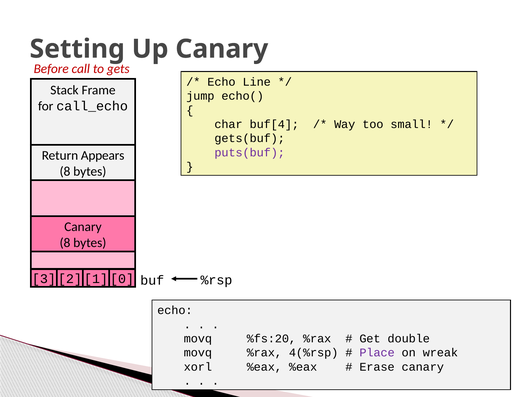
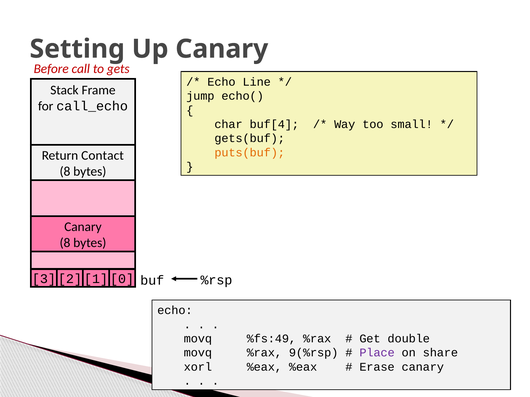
puts(buf colour: purple -> orange
Appears: Appears -> Contact
%fs:20: %fs:20 -> %fs:49
4(%rsp: 4(%rsp -> 9(%rsp
wreak: wreak -> share
